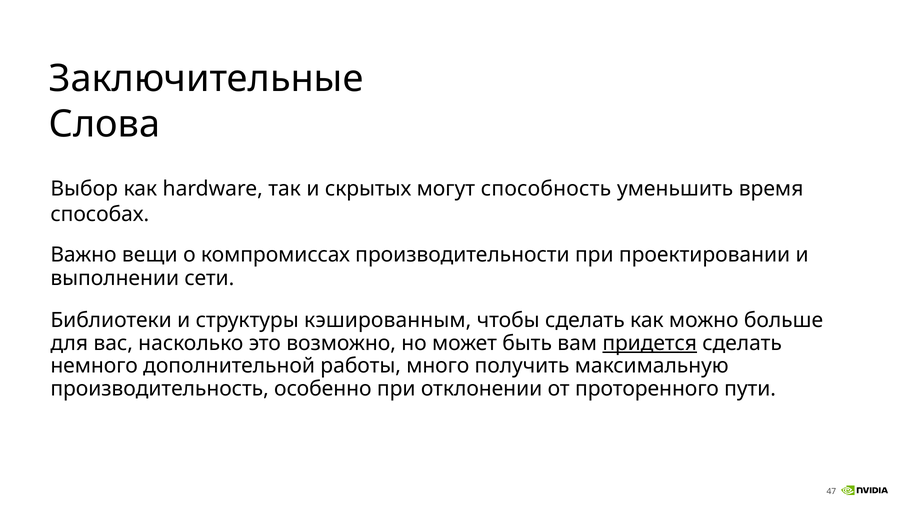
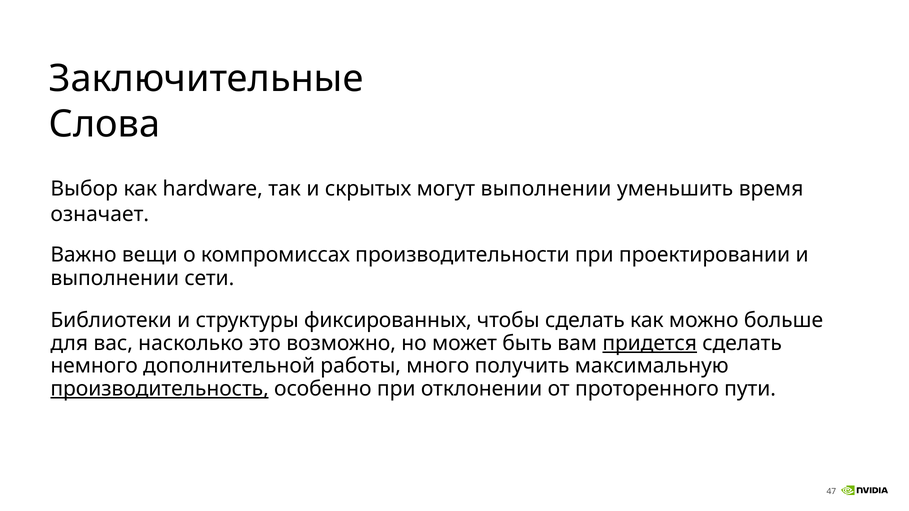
могут способность: способность -> выполнении
способах: способах -> означает
кэшированным: кэшированным -> фиксированных
производительность underline: none -> present
